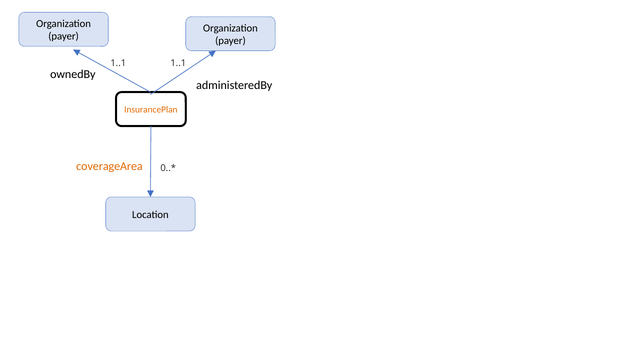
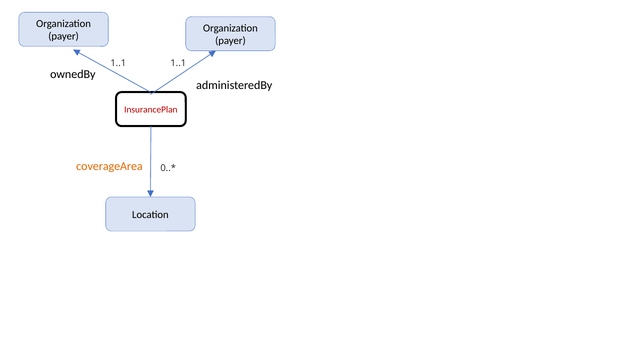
InsurancePlan colour: orange -> red
